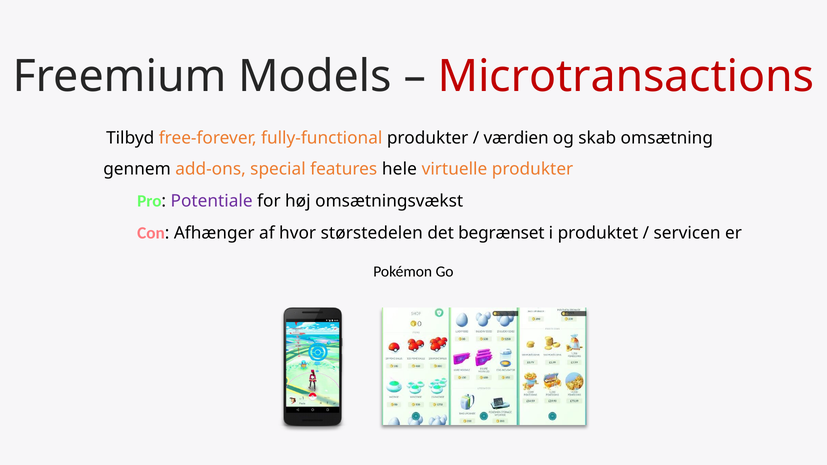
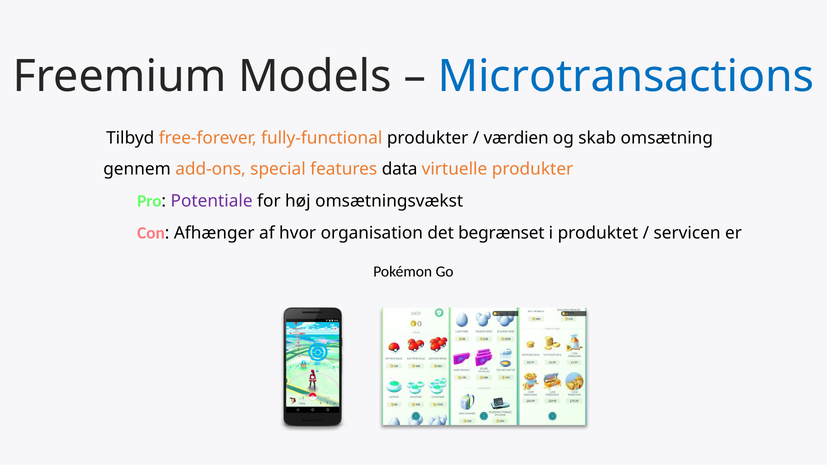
Microtransactions colour: red -> blue
hele: hele -> data
størstedelen: størstedelen -> organisation
